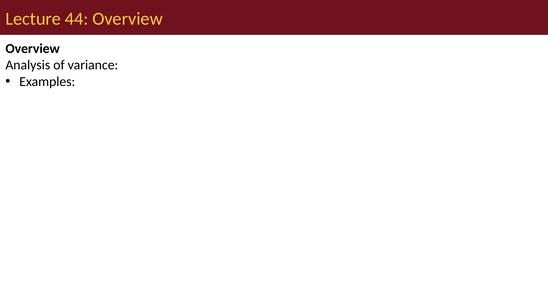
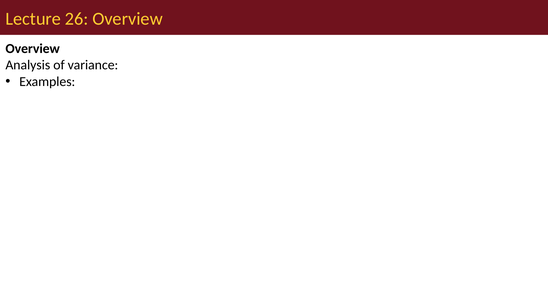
44: 44 -> 26
